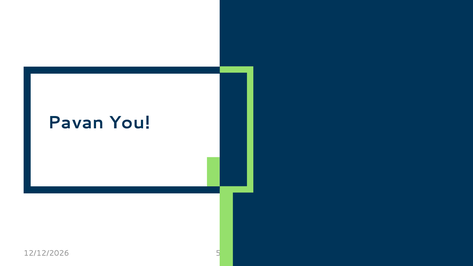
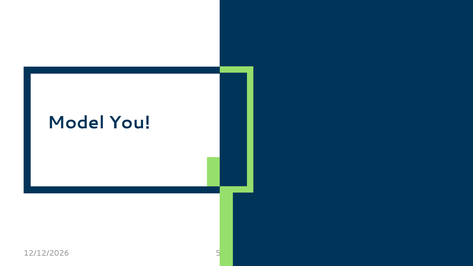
Pavan: Pavan -> Model
